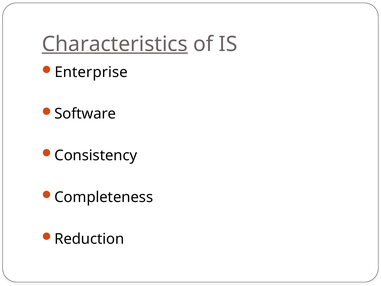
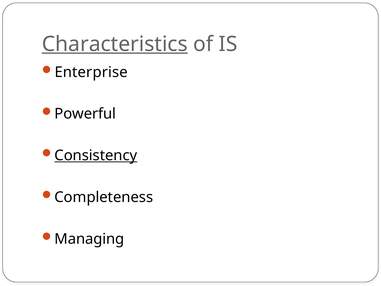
Software: Software -> Powerful
Consistency underline: none -> present
Reduction: Reduction -> Managing
